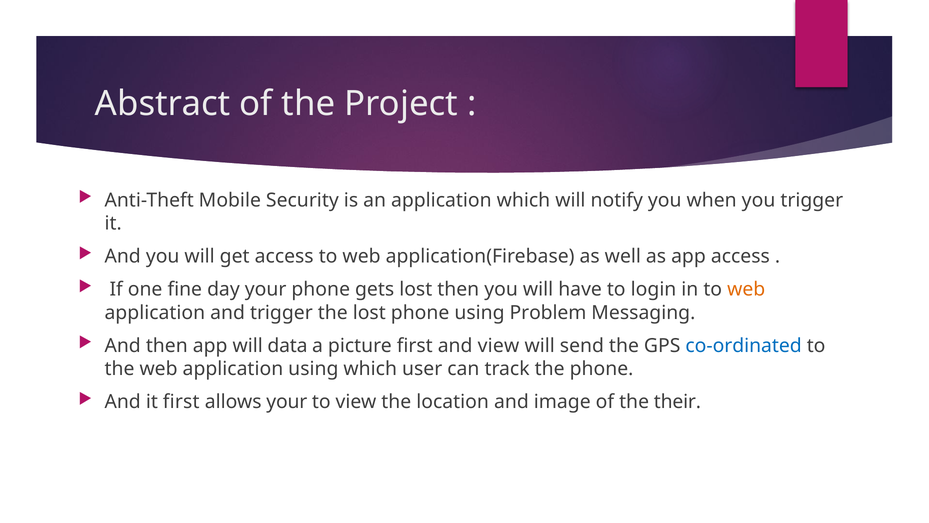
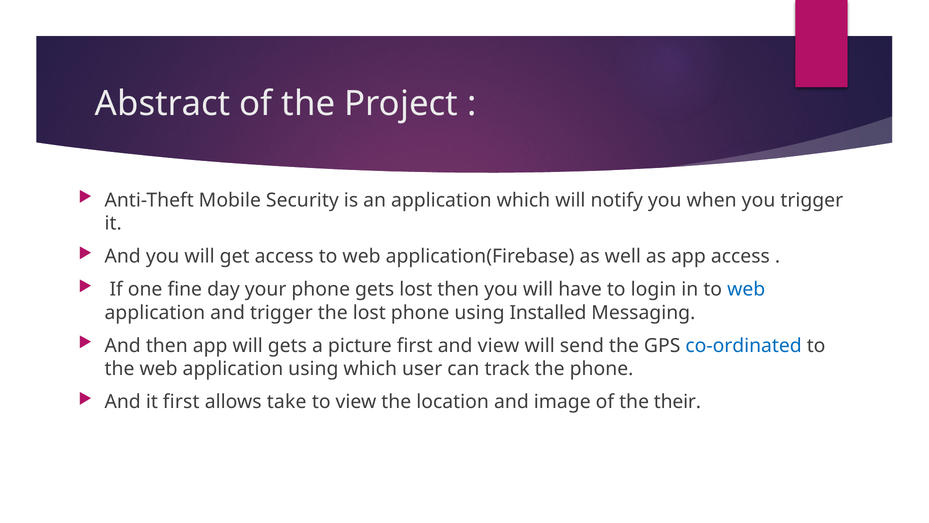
web at (746, 289) colour: orange -> blue
Problem: Problem -> Installed
will data: data -> gets
allows your: your -> take
